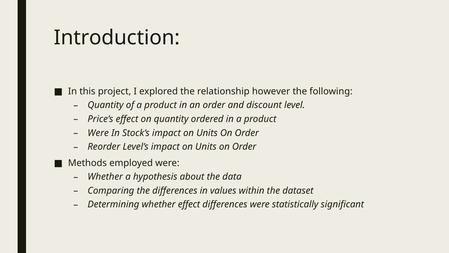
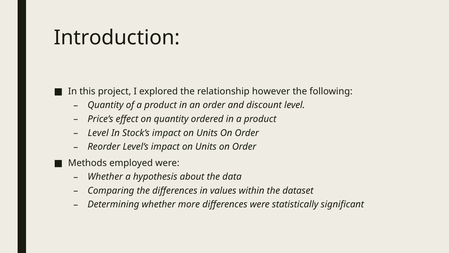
Were at (98, 133): Were -> Level
whether effect: effect -> more
